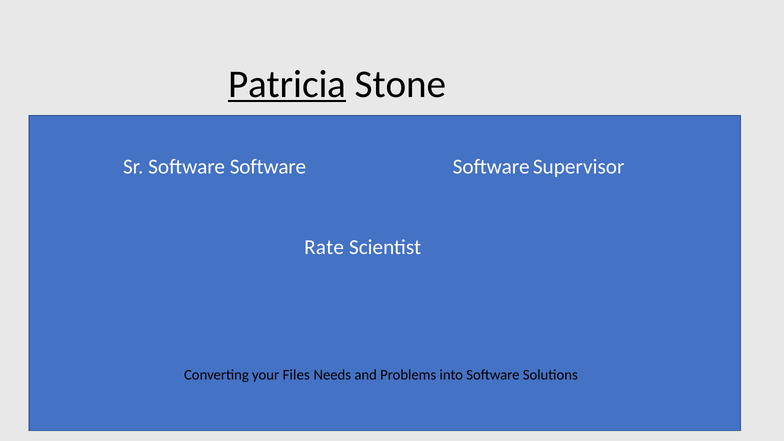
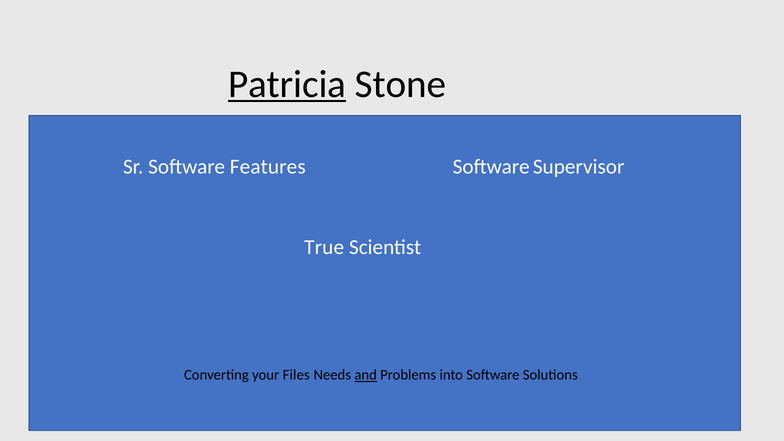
Sr Software Software: Software -> Features
Rate: Rate -> True
and underline: none -> present
